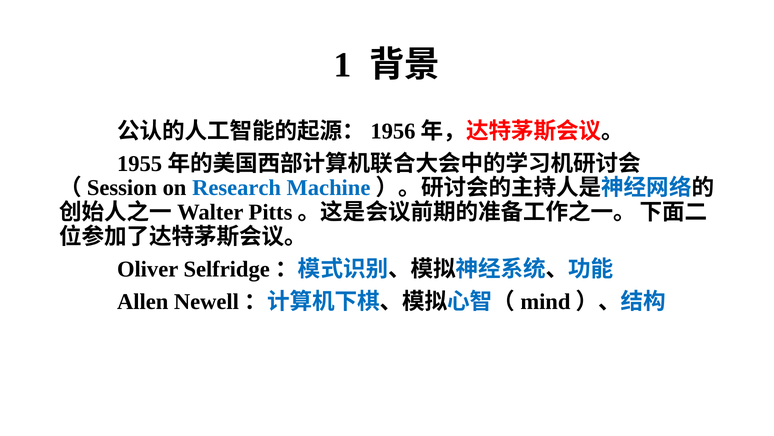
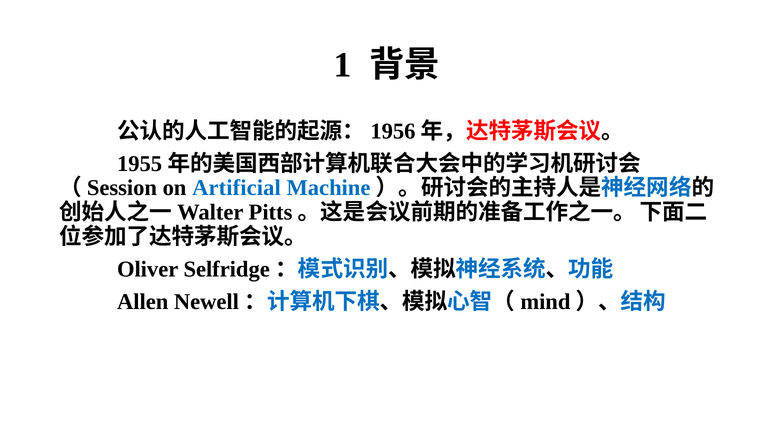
Research: Research -> Artificial
